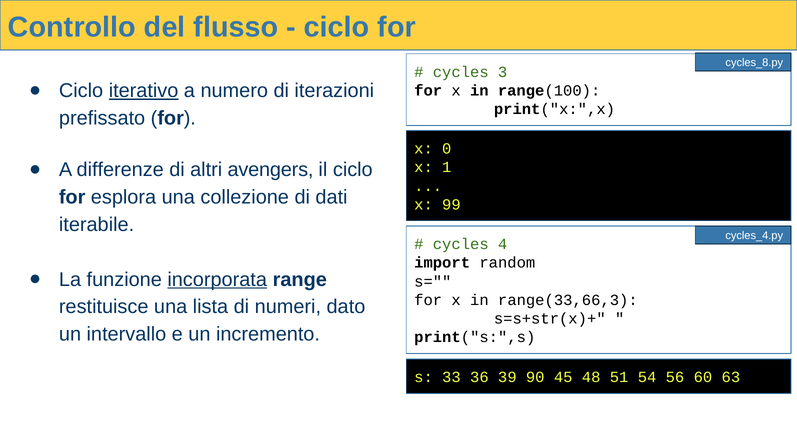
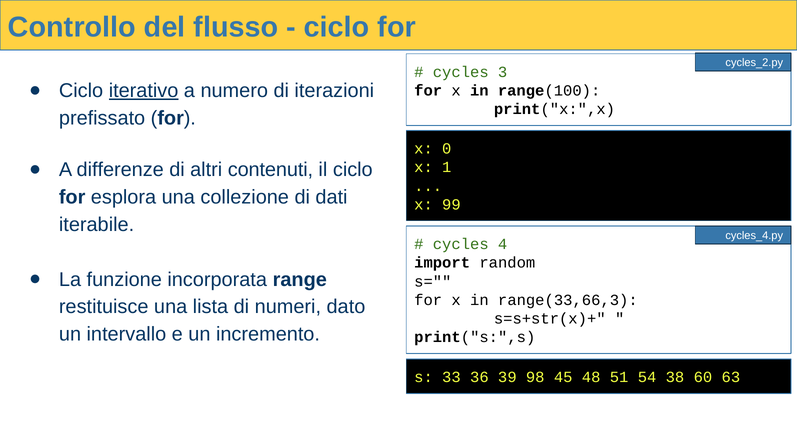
cycles_8.py: cycles_8.py -> cycles_2.py
avengers: avengers -> contenuti
incorporata underline: present -> none
90: 90 -> 98
56: 56 -> 38
